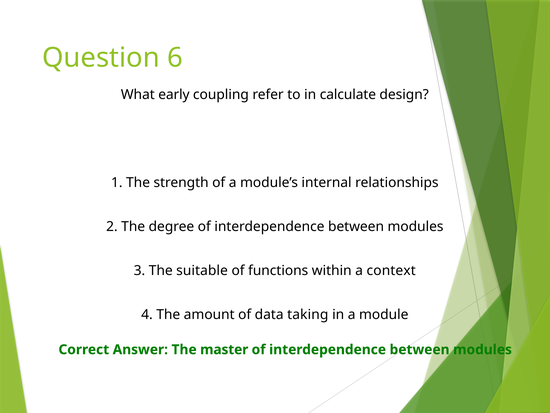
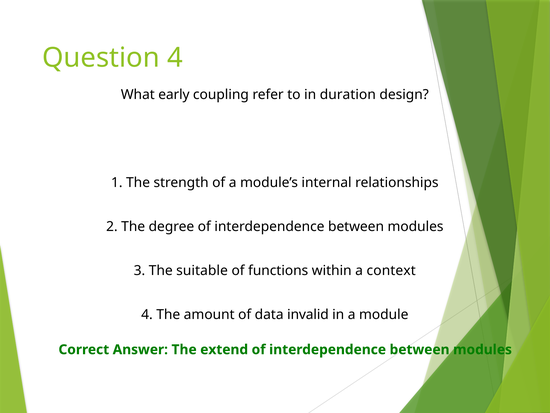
Question 6: 6 -> 4
calculate: calculate -> duration
taking: taking -> invalid
master: master -> extend
